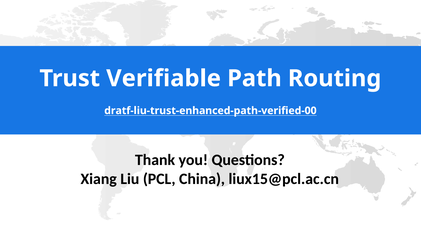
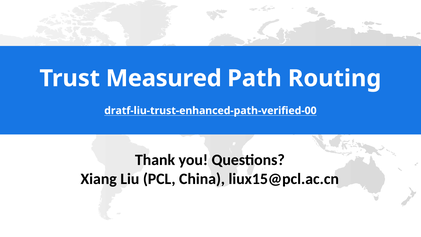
Verifiable: Verifiable -> Measured
